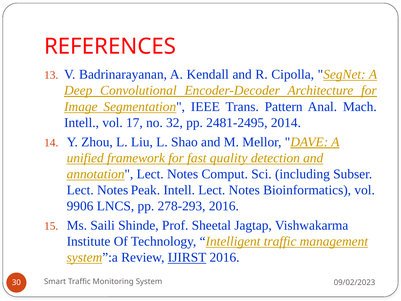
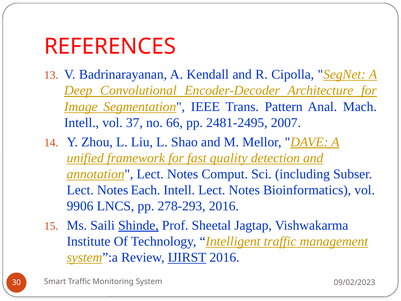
17: 17 -> 37
32: 32 -> 66
2014: 2014 -> 2007
Peak: Peak -> Each
Shinde underline: none -> present
